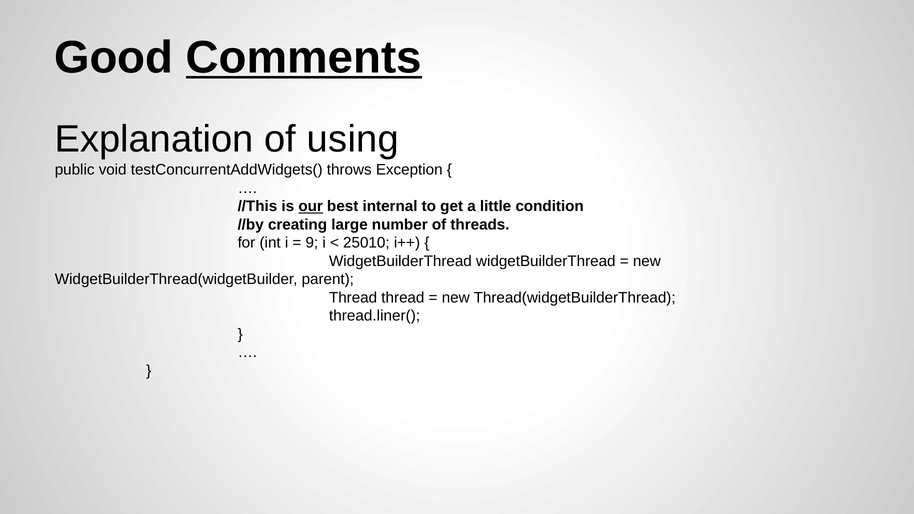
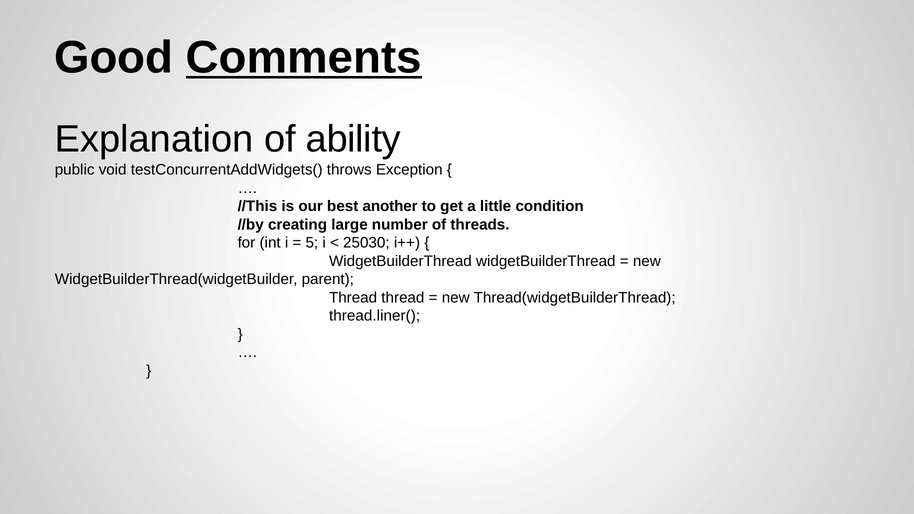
using: using -> ability
our underline: present -> none
internal: internal -> another
9: 9 -> 5
25010: 25010 -> 25030
